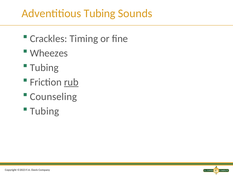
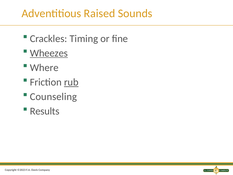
Adventitious Tubing: Tubing -> Raised
Wheezes underline: none -> present
Tubing at (44, 68): Tubing -> Where
Tubing at (45, 111): Tubing -> Results
